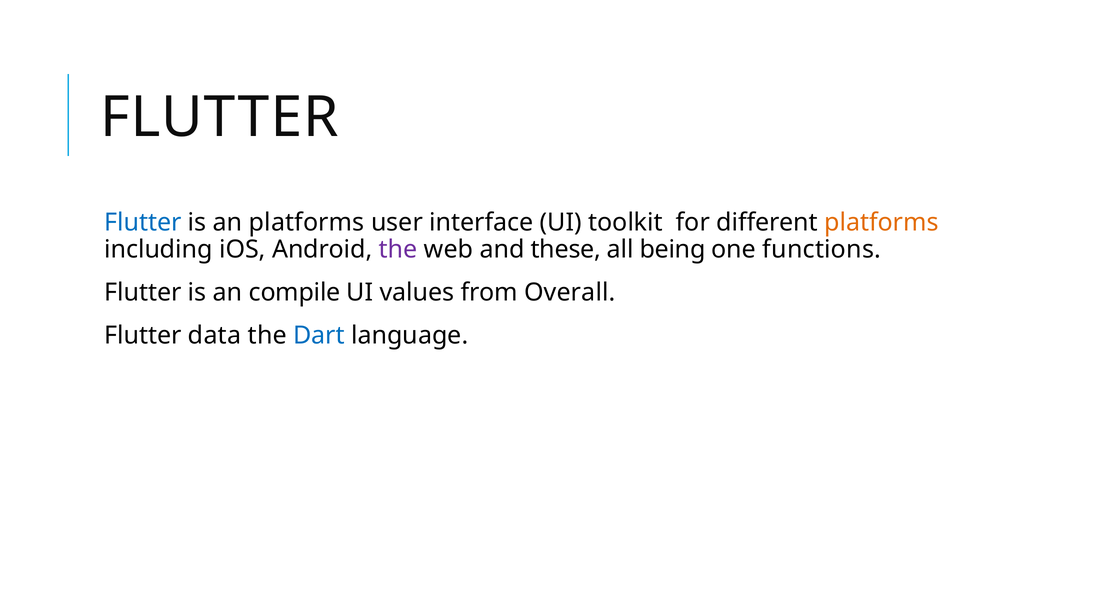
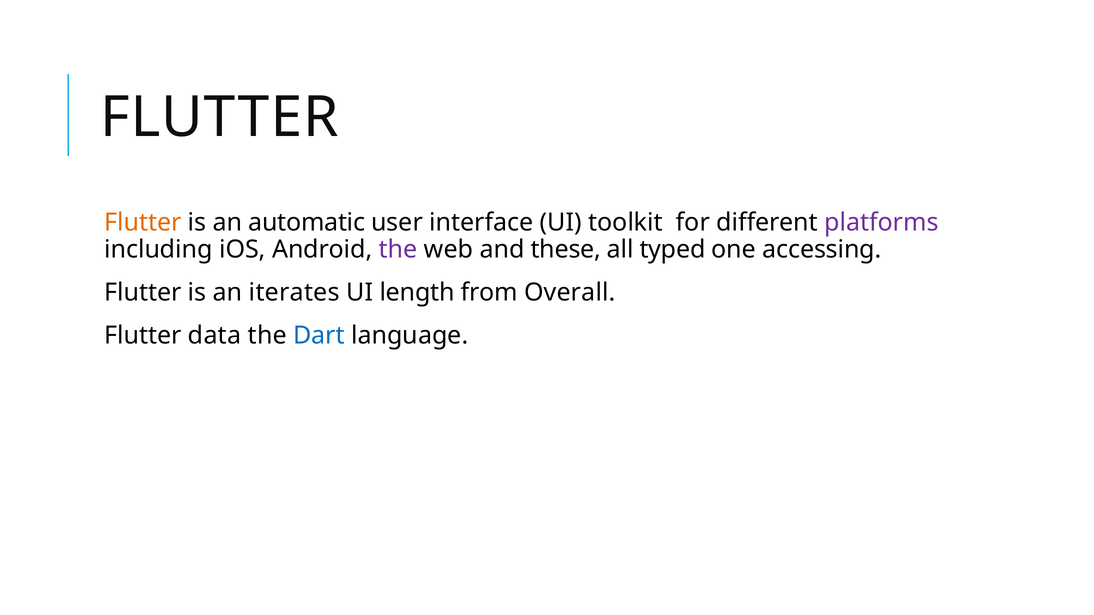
Flutter at (143, 223) colour: blue -> orange
an platforms: platforms -> automatic
platforms at (881, 223) colour: orange -> purple
being: being -> typed
functions: functions -> accessing
compile: compile -> iterates
values: values -> length
